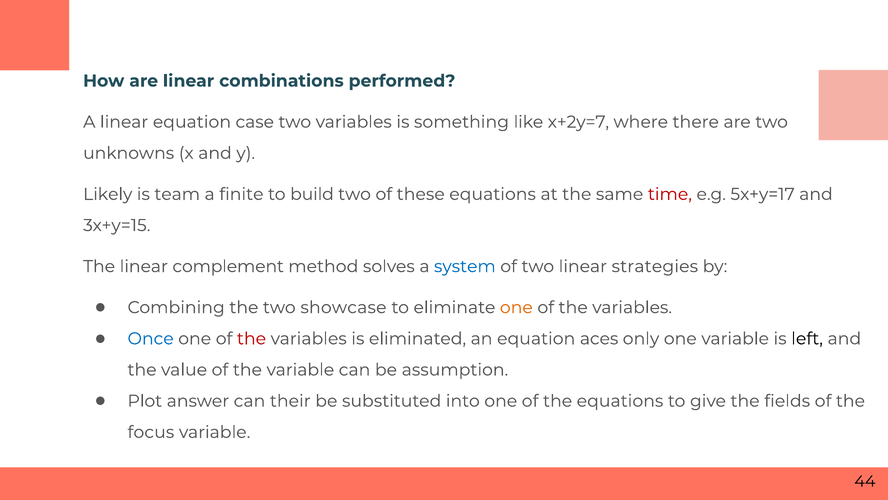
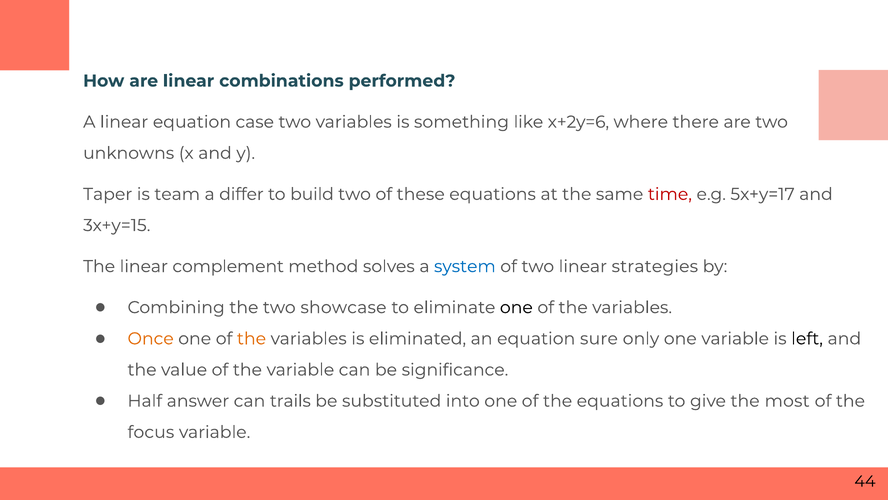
x+2y=7: x+2y=7 -> x+2y=6
Likely: Likely -> Taper
finite: finite -> differ
one at (516, 307) colour: orange -> black
Once colour: blue -> orange
the at (252, 338) colour: red -> orange
aces: aces -> sure
assumption: assumption -> significance
Plot: Plot -> Half
their: their -> trails
fields: fields -> most
